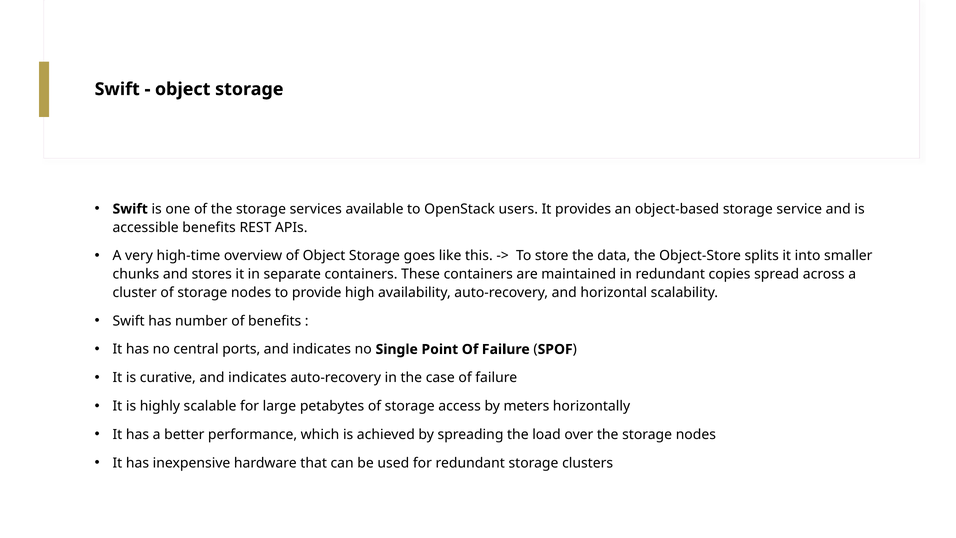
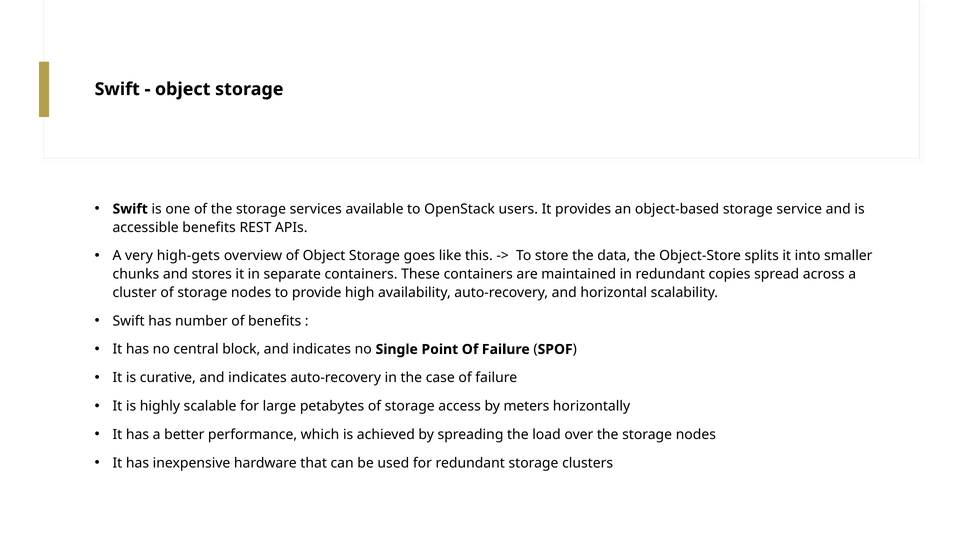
high-time: high-time -> high-gets
ports: ports -> block
